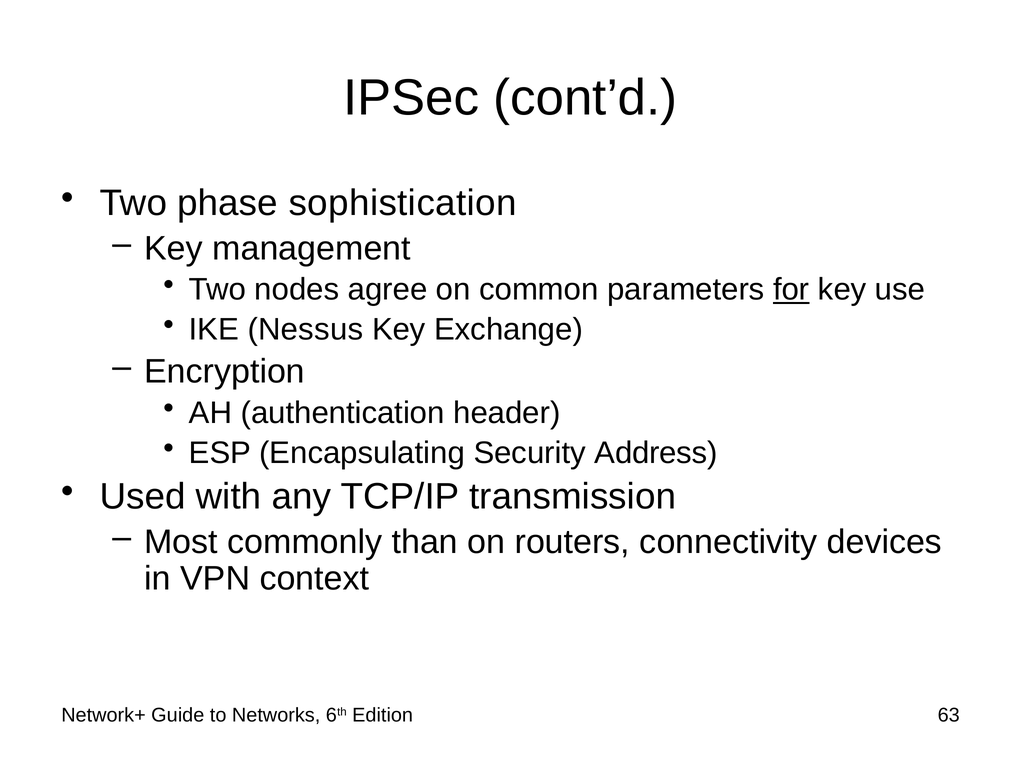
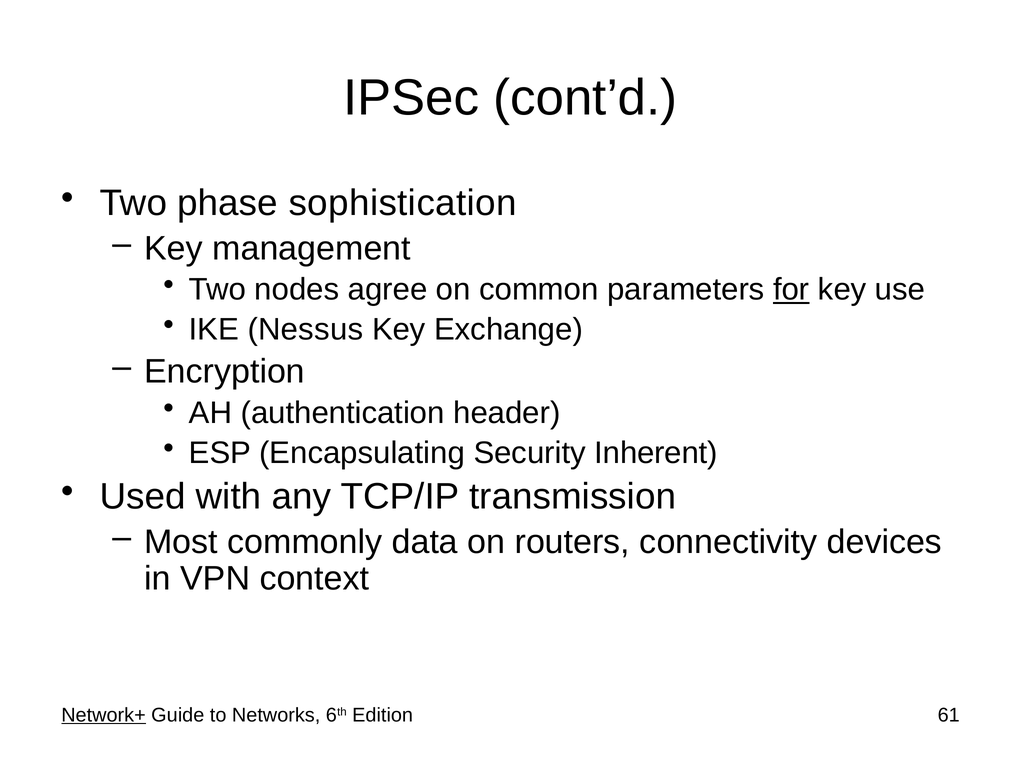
Address: Address -> Inherent
than: than -> data
Network+ underline: none -> present
63: 63 -> 61
